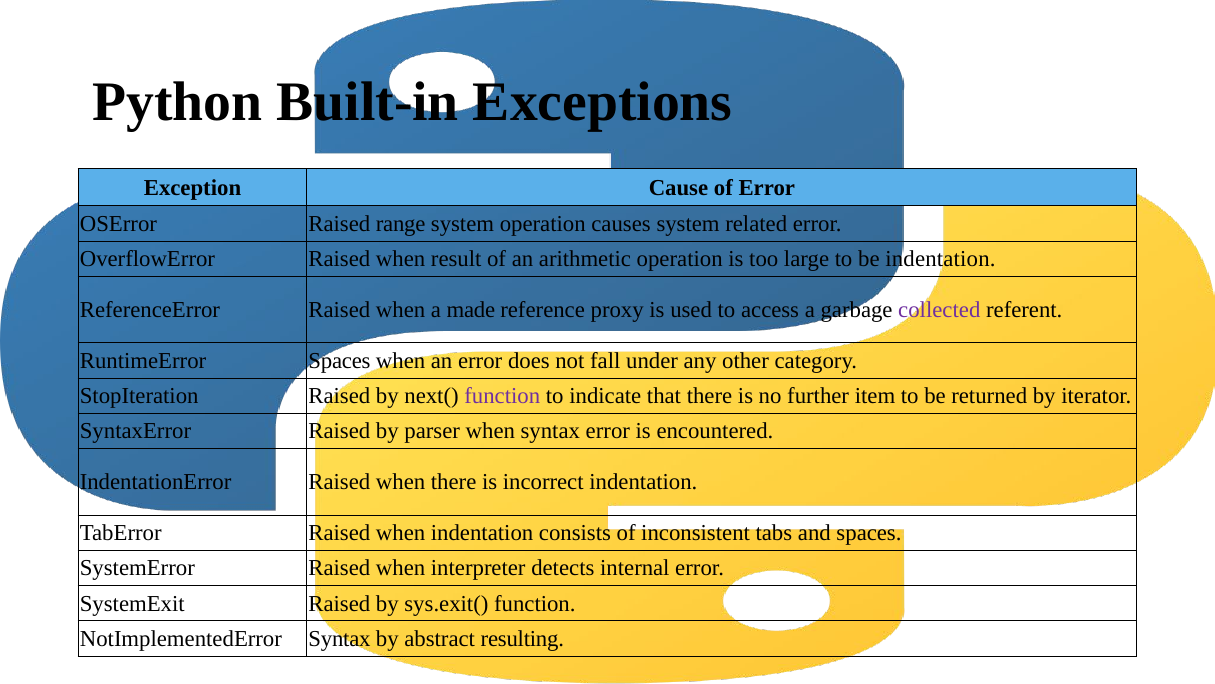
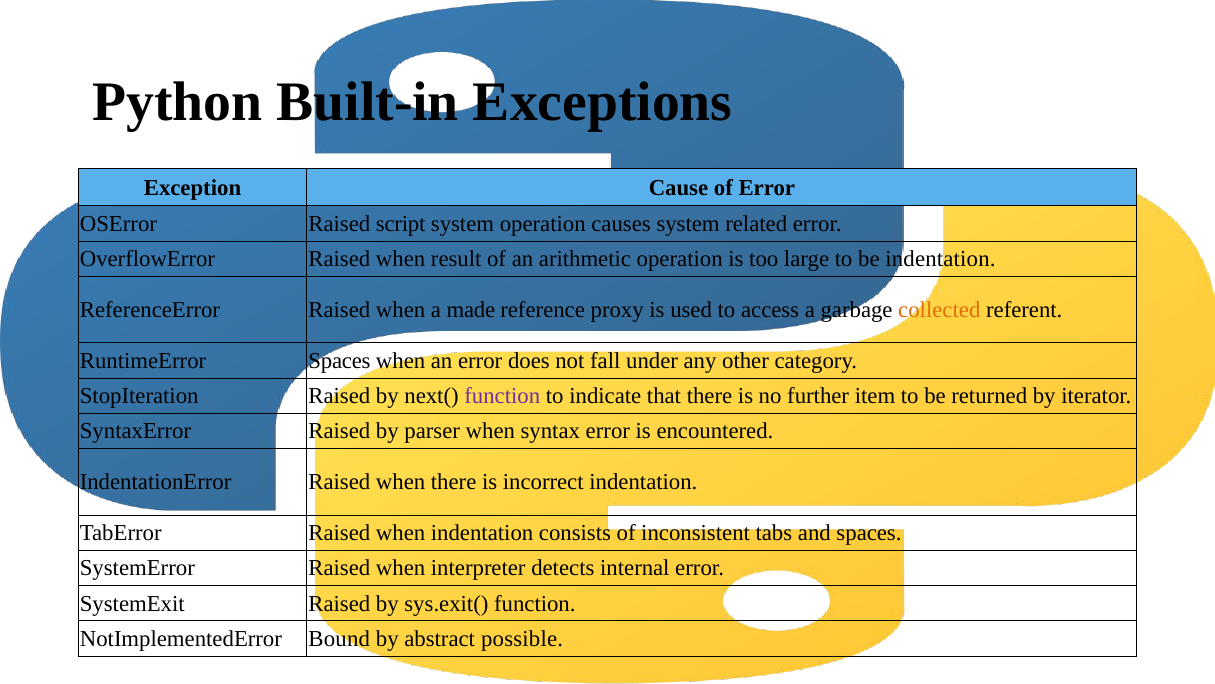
range: range -> script
collected colour: purple -> orange
NotImplementedError Syntax: Syntax -> Bound
resulting: resulting -> possible
